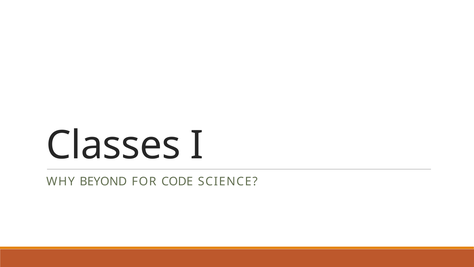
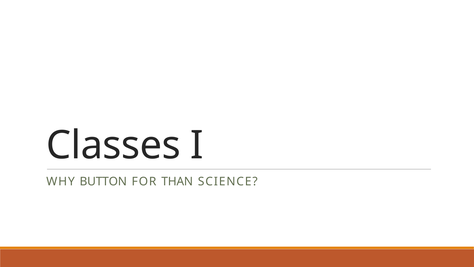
BEYOND: BEYOND -> BUTTON
CODE: CODE -> THAN
